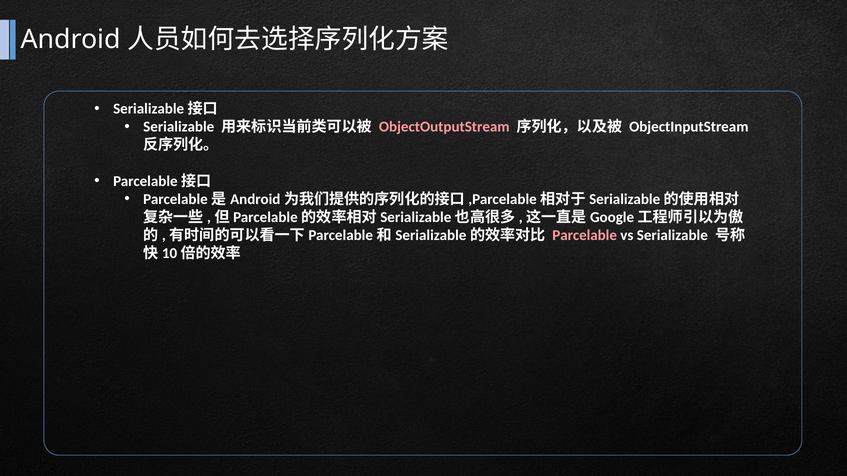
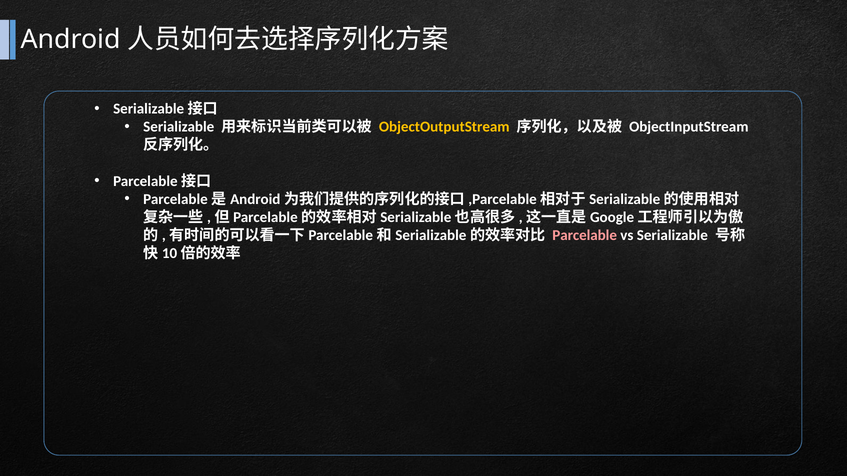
ObjectOutputStream colour: pink -> yellow
